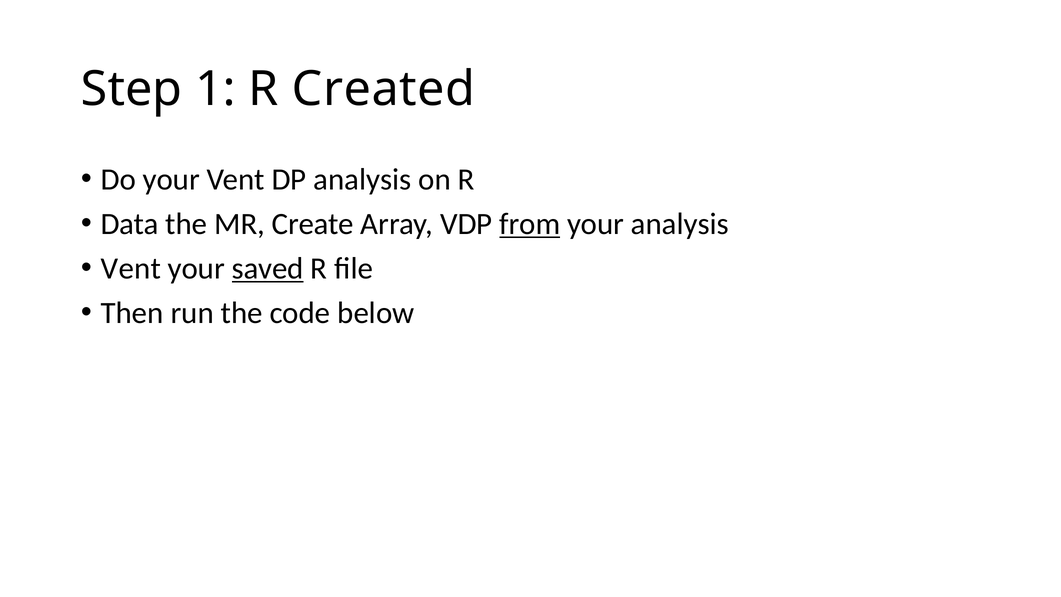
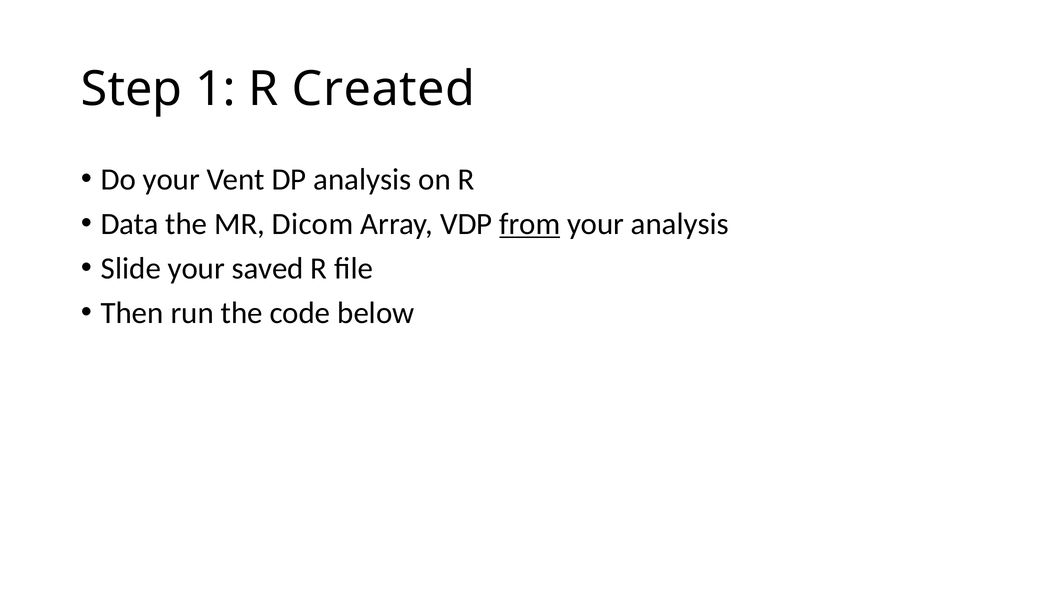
Create: Create -> Dicom
Vent at (131, 268): Vent -> Slide
saved underline: present -> none
